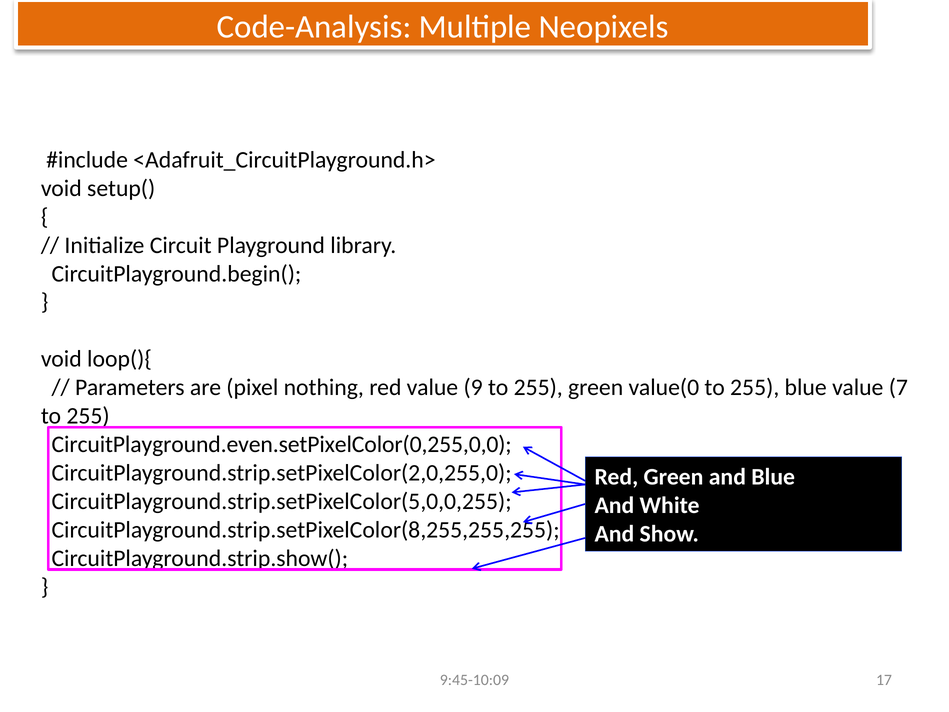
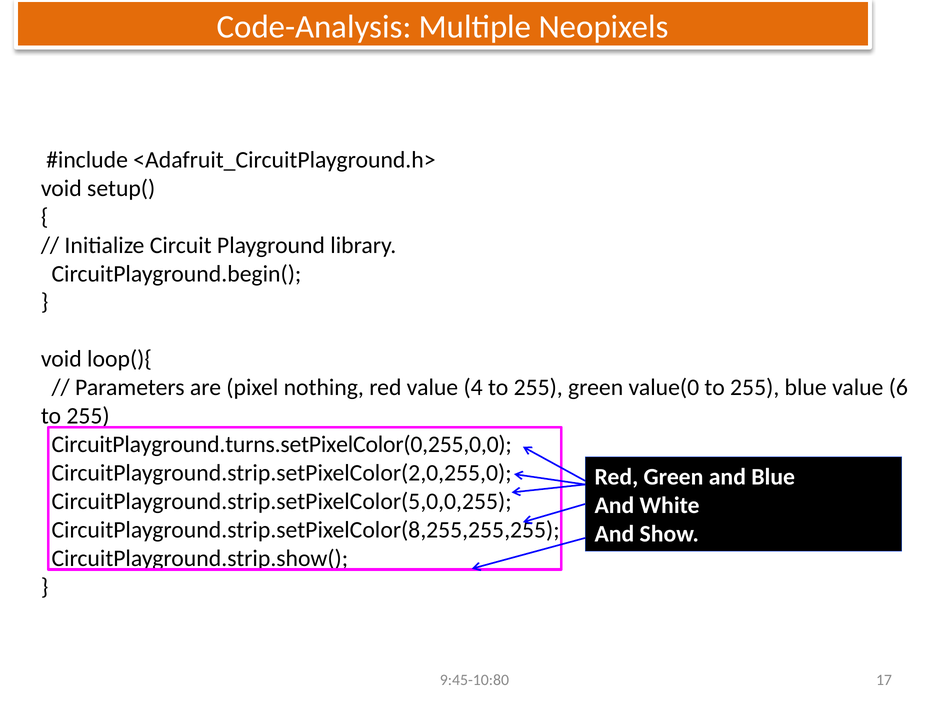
9: 9 -> 4
7: 7 -> 6
CircuitPlayground.even.setPixelColor(0,255,0,0: CircuitPlayground.even.setPixelColor(0,255,0,0 -> CircuitPlayground.turns.setPixelColor(0,255,0,0
9:45-10:09: 9:45-10:09 -> 9:45-10:80
